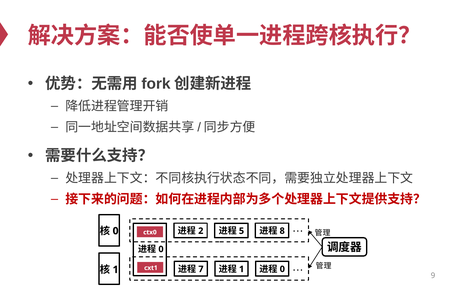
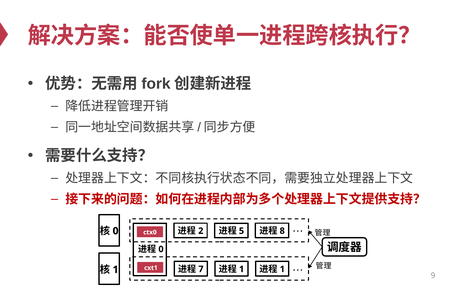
0 at (282, 269): 0 -> 1
